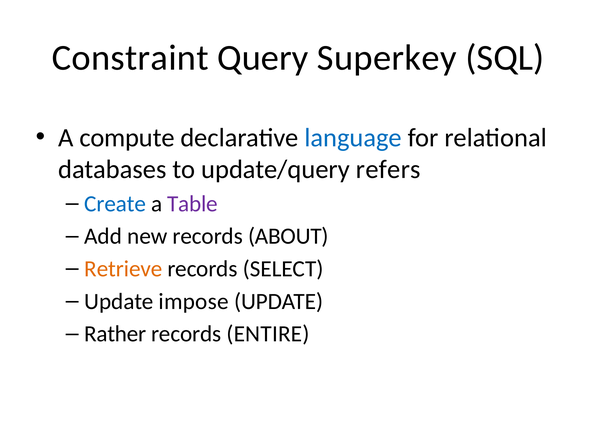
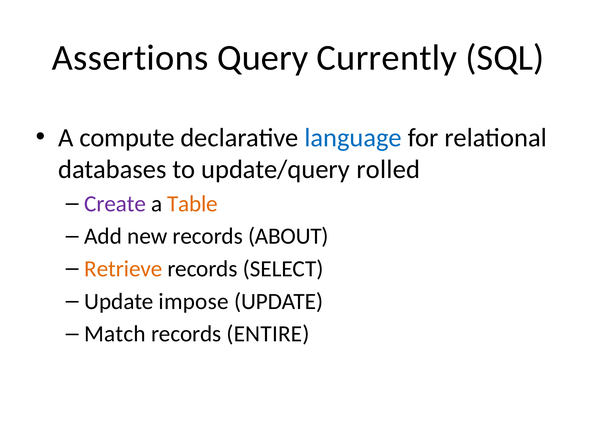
Constraint: Constraint -> Assertions
Superkey: Superkey -> Currently
refers: refers -> rolled
Create colour: blue -> purple
Table colour: purple -> orange
Rather: Rather -> Match
